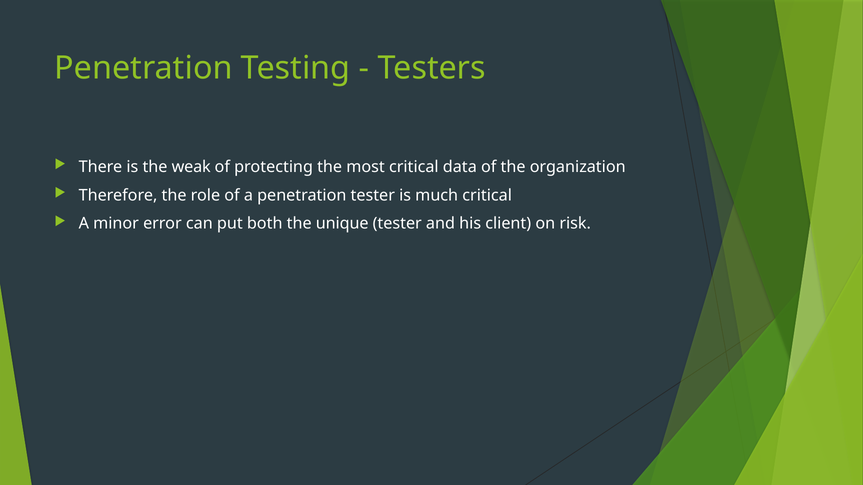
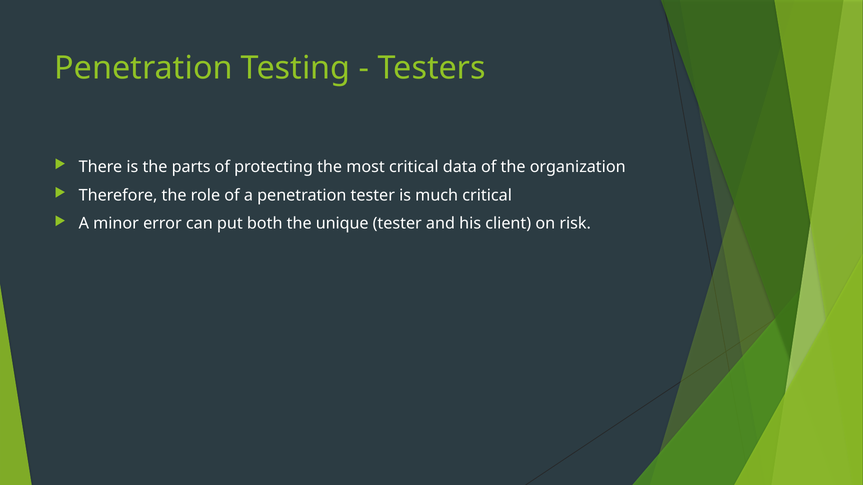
weak: weak -> parts
